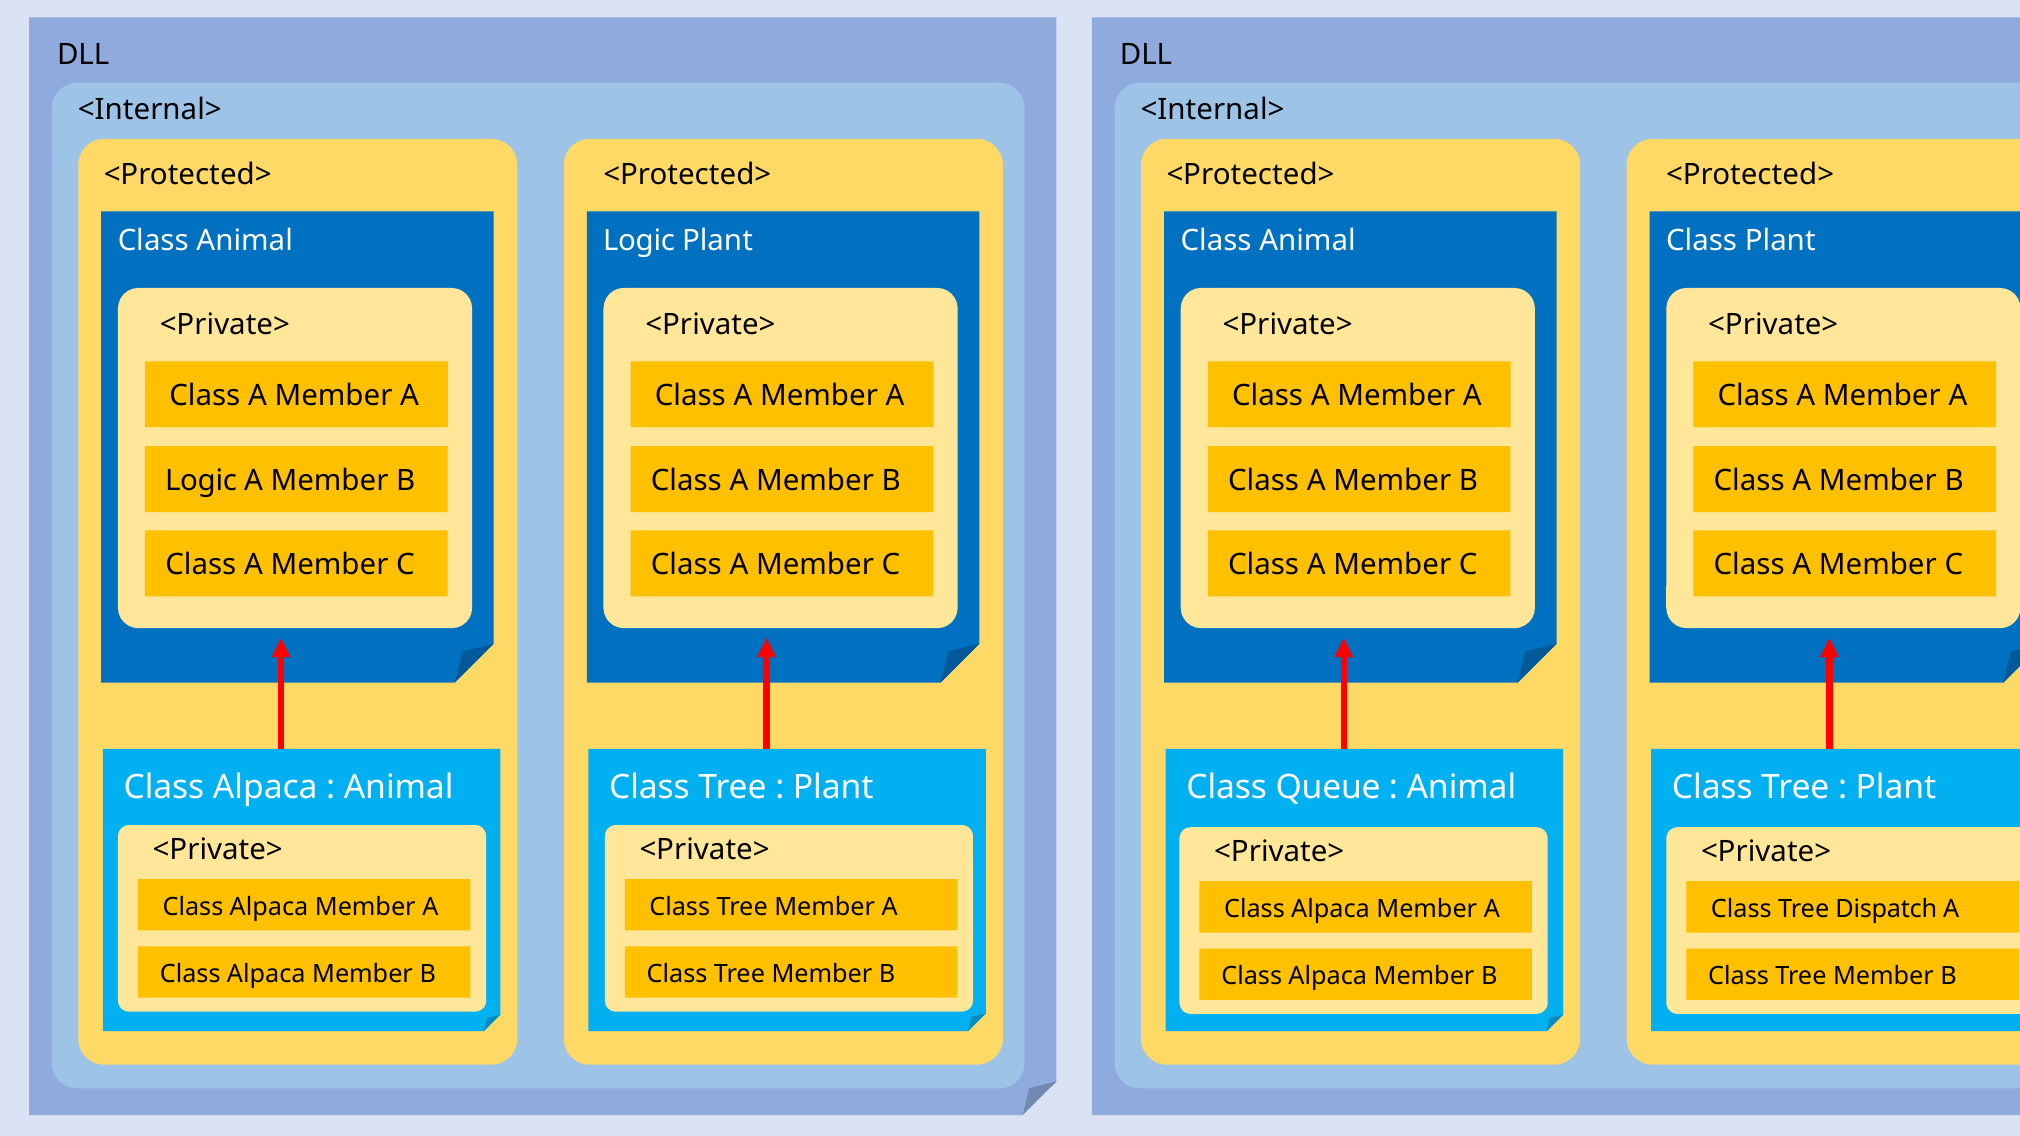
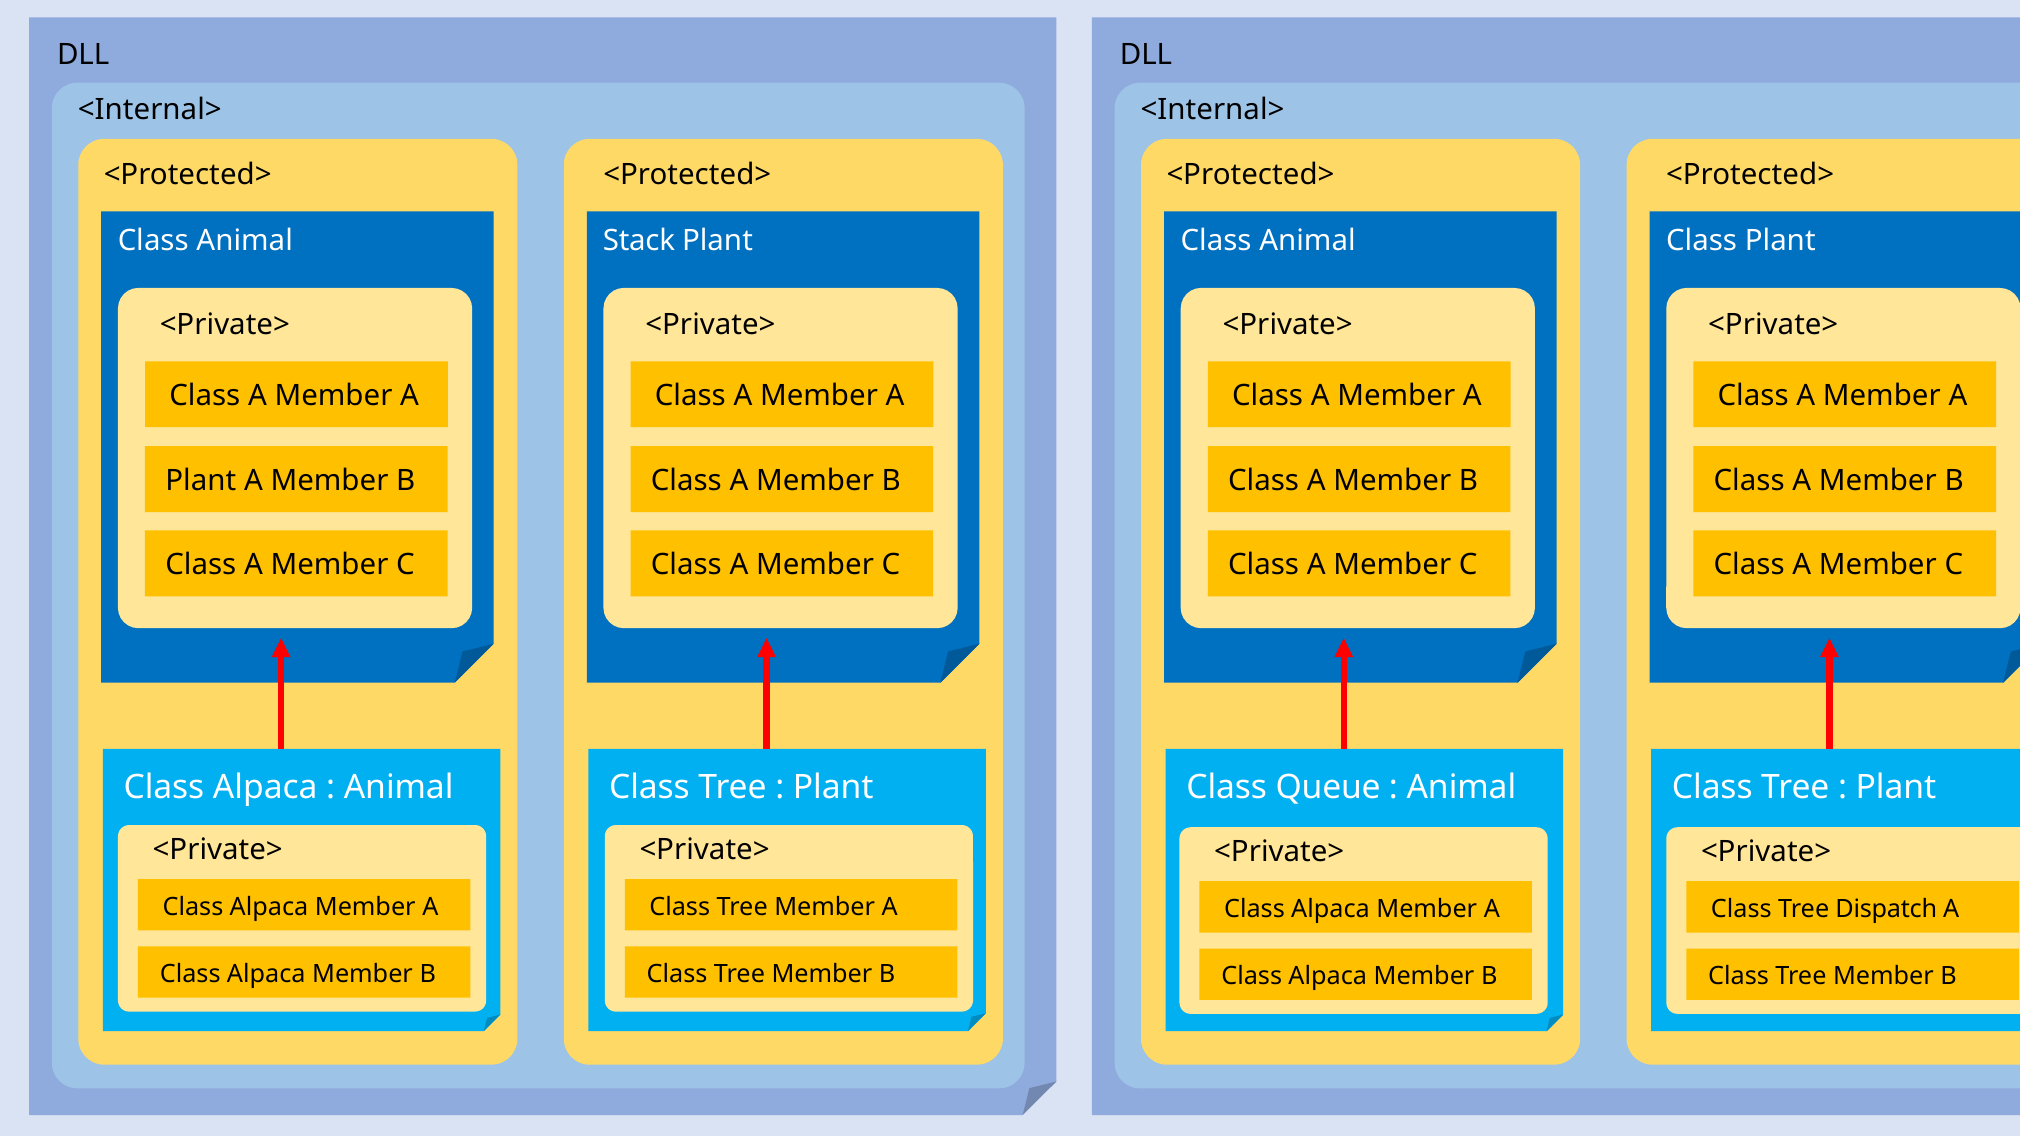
Logic at (639, 241): Logic -> Stack
Logic at (201, 481): Logic -> Plant
